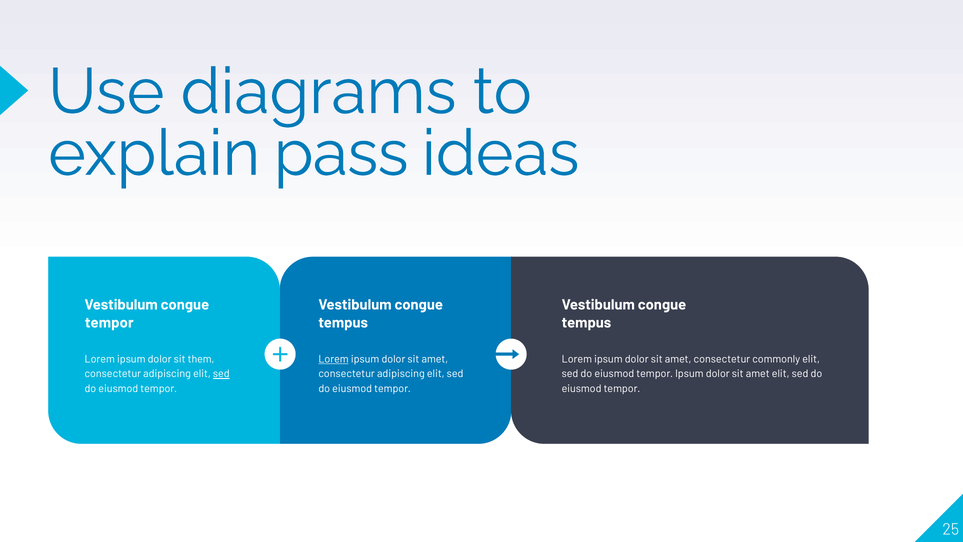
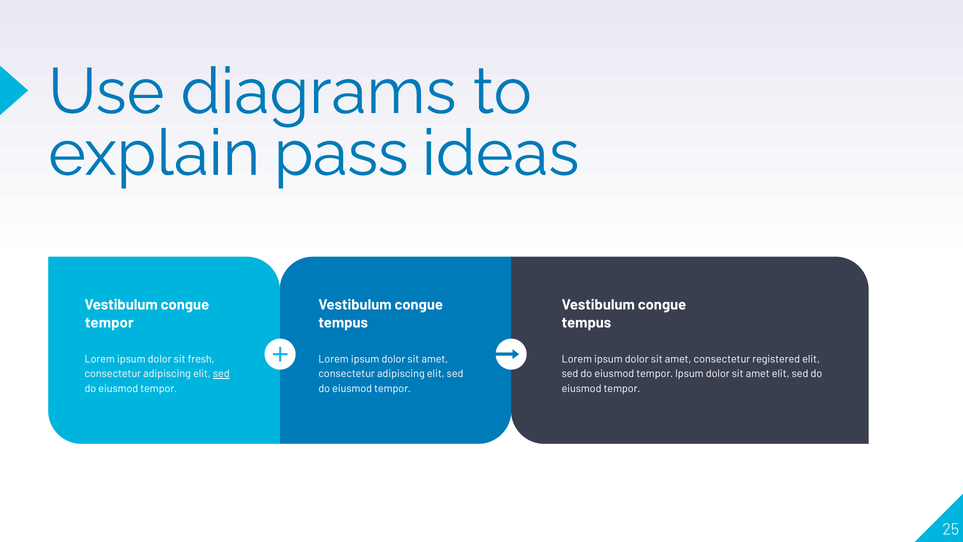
them: them -> fresh
Lorem at (334, 359) underline: present -> none
commonly: commonly -> registered
